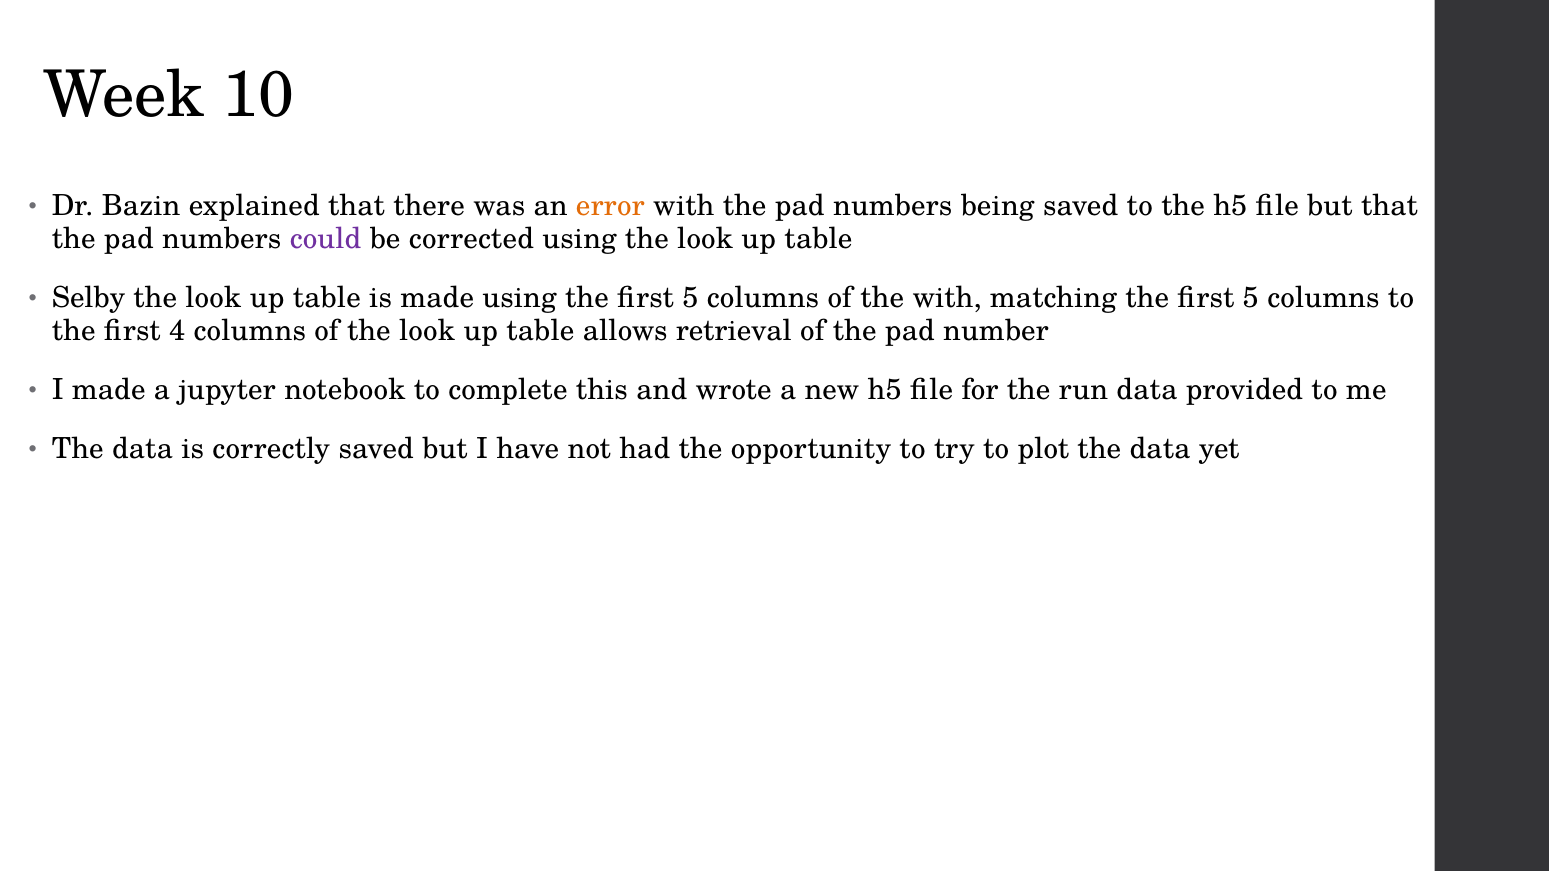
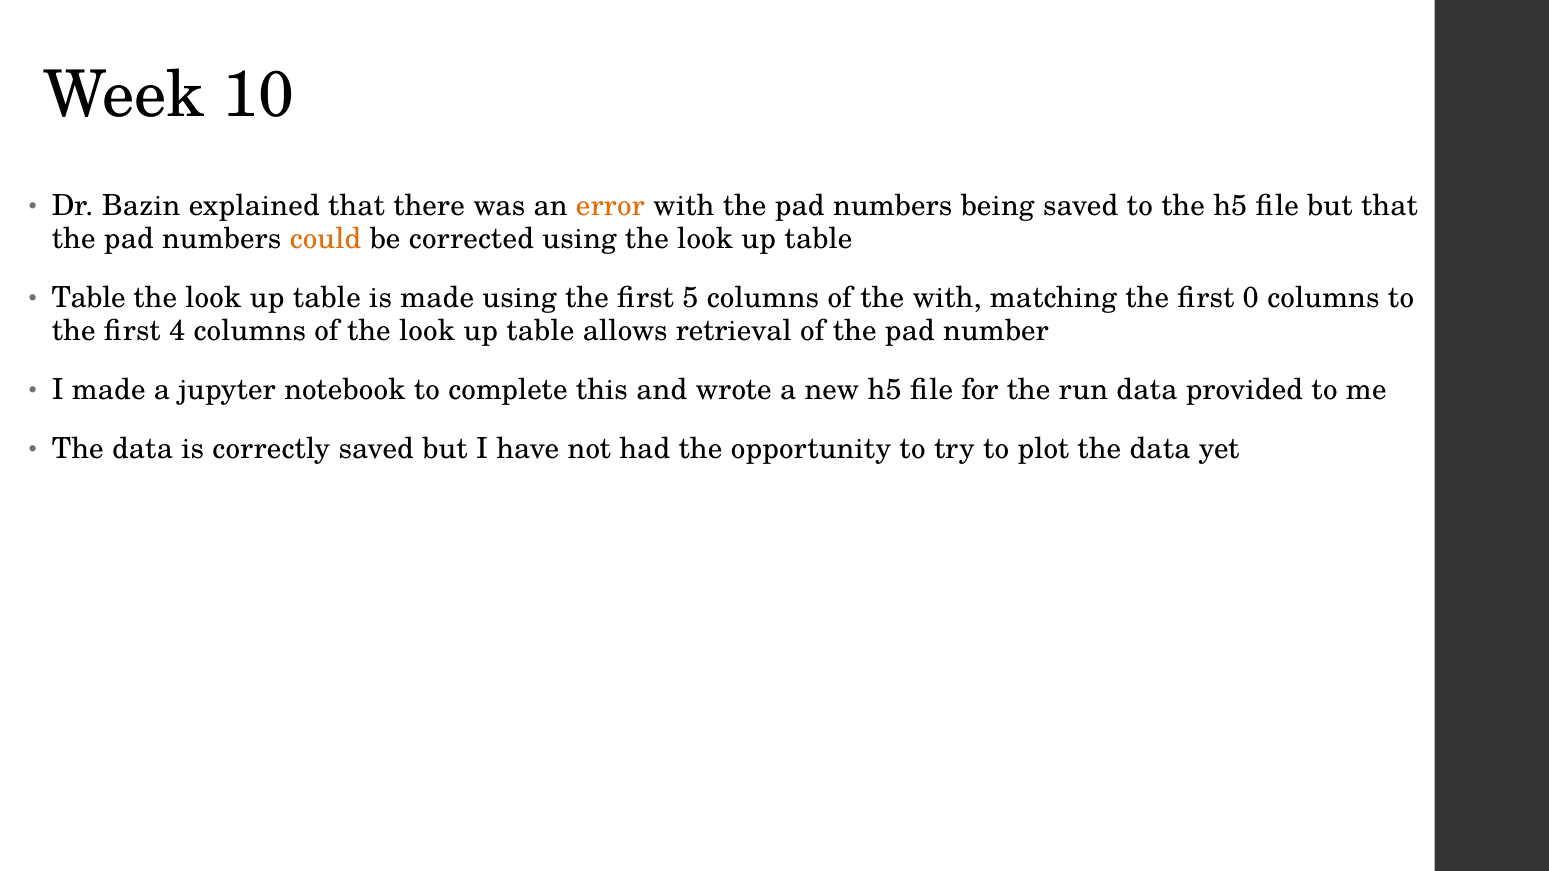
could colour: purple -> orange
Selby at (88, 298): Selby -> Table
matching the first 5: 5 -> 0
